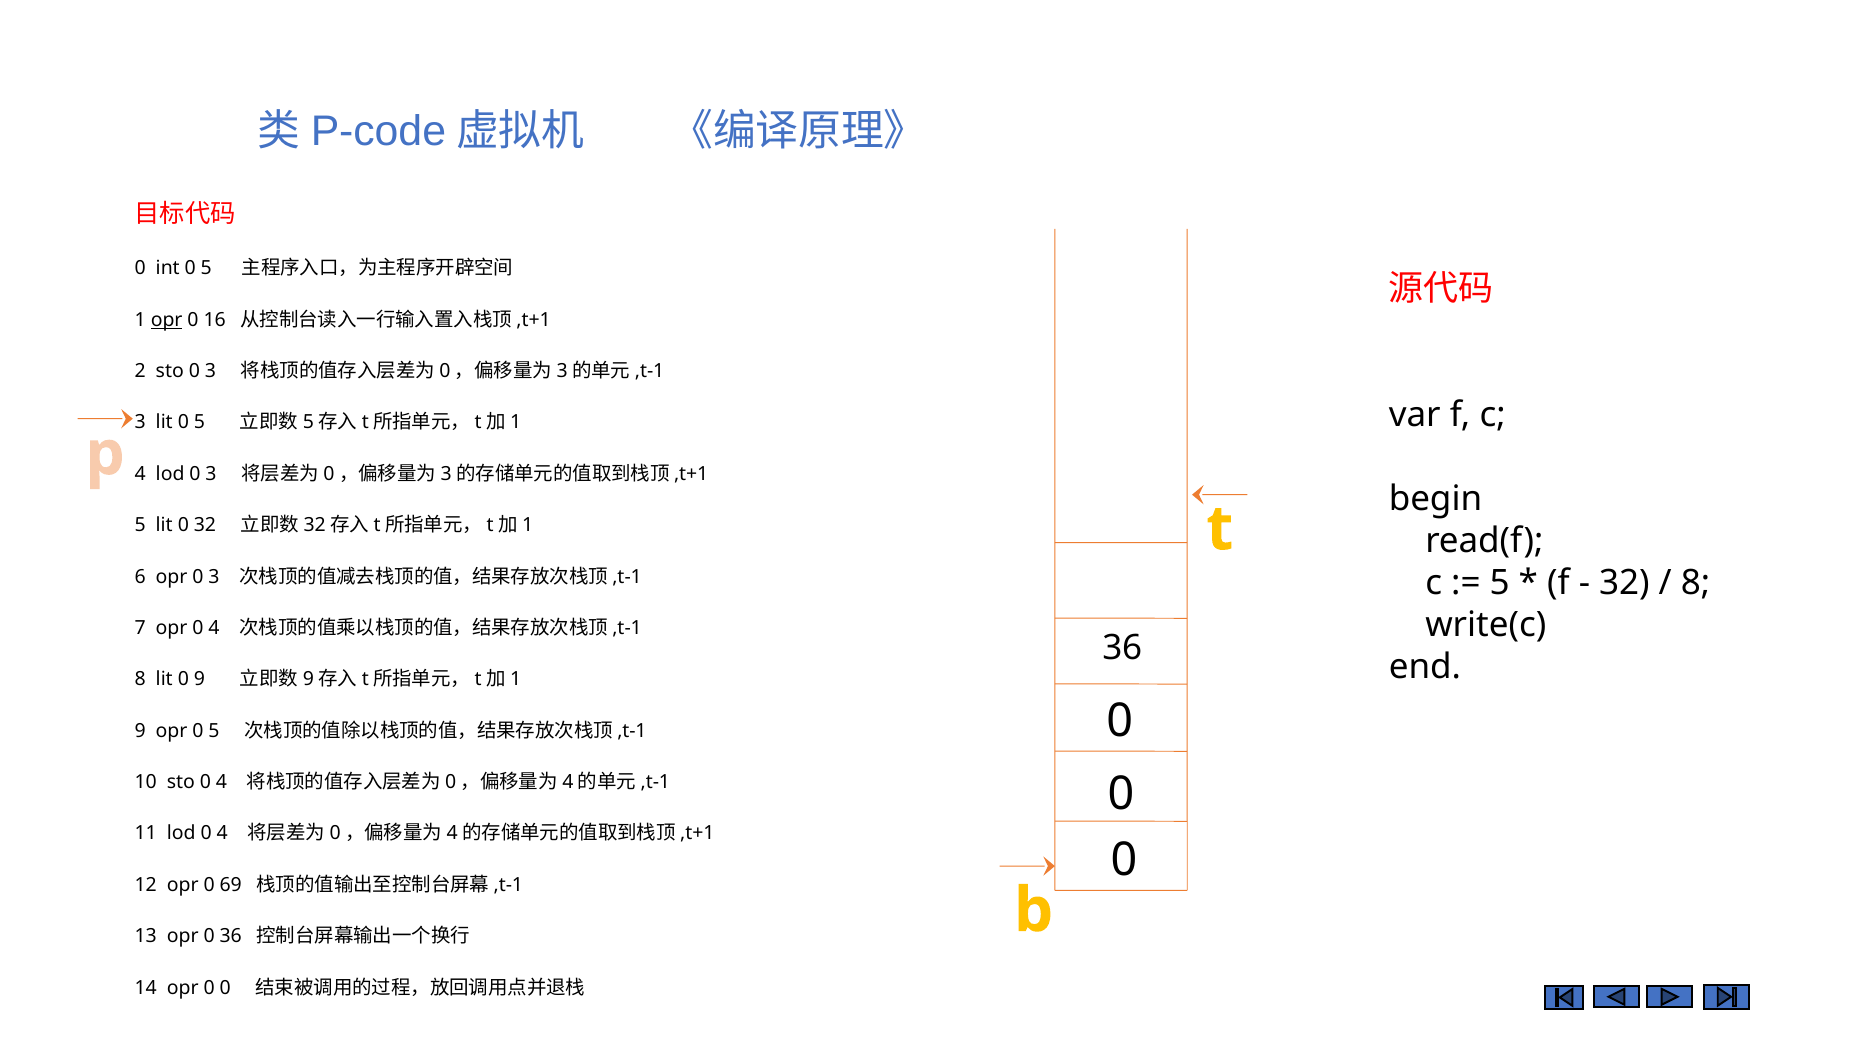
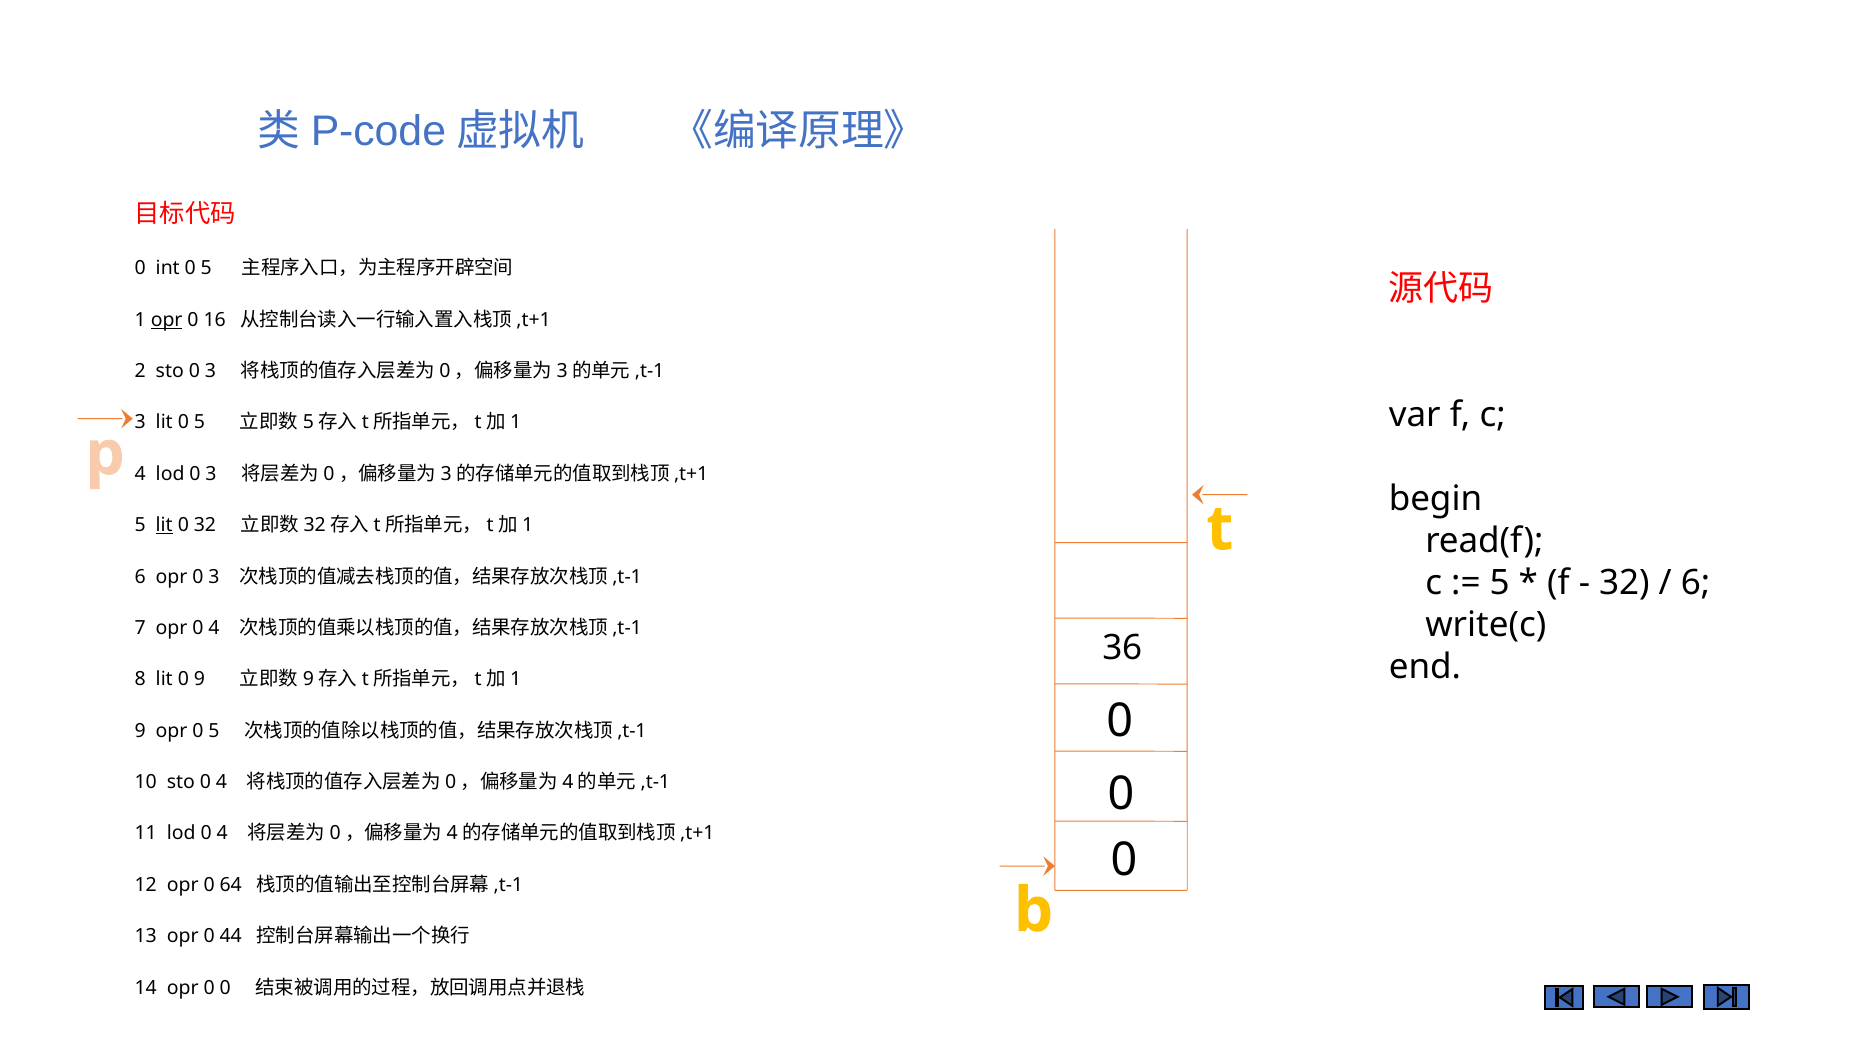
lit at (164, 526) underline: none -> present
8 at (1695, 584): 8 -> 6
69: 69 -> 64
opr 0 36: 36 -> 44
